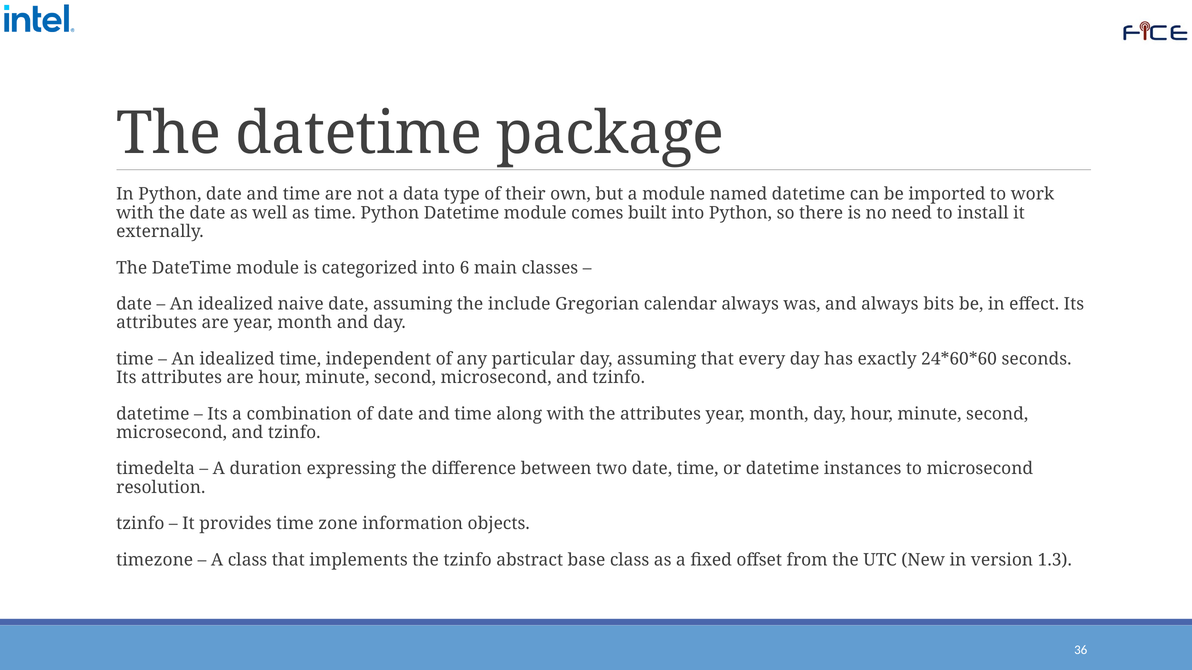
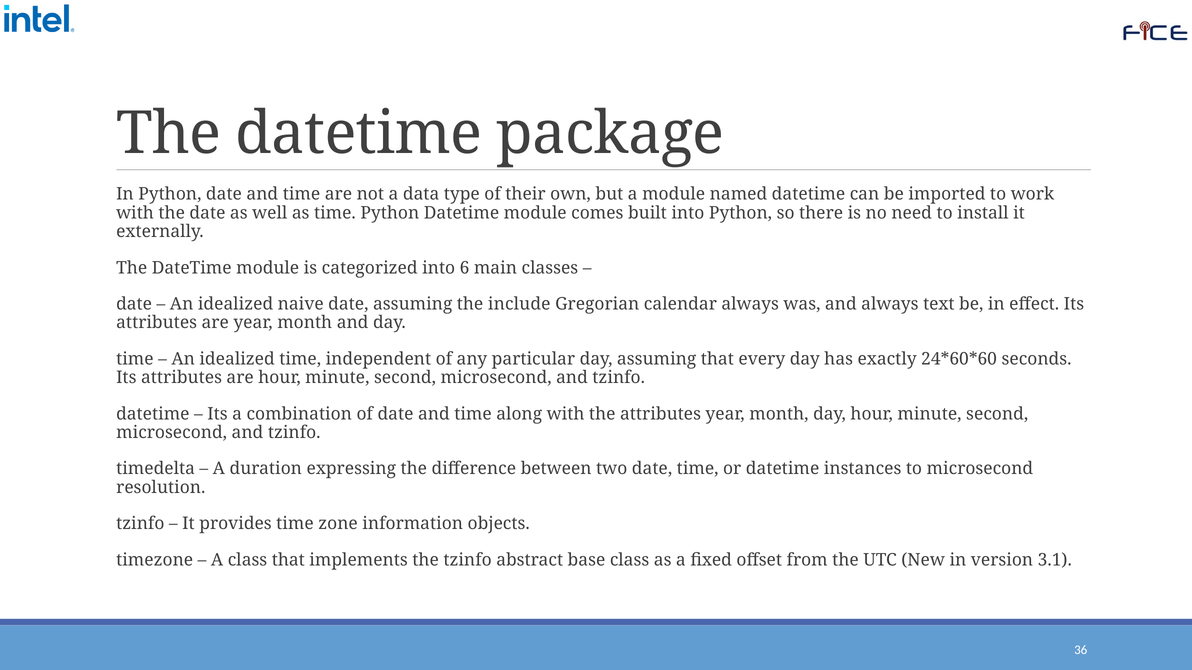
bits: bits -> text
1.3: 1.3 -> 3.1
